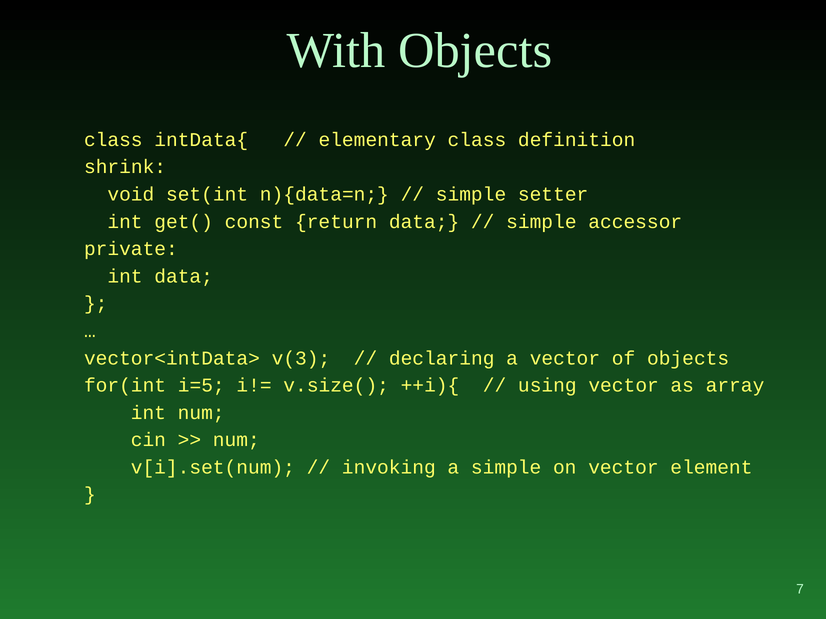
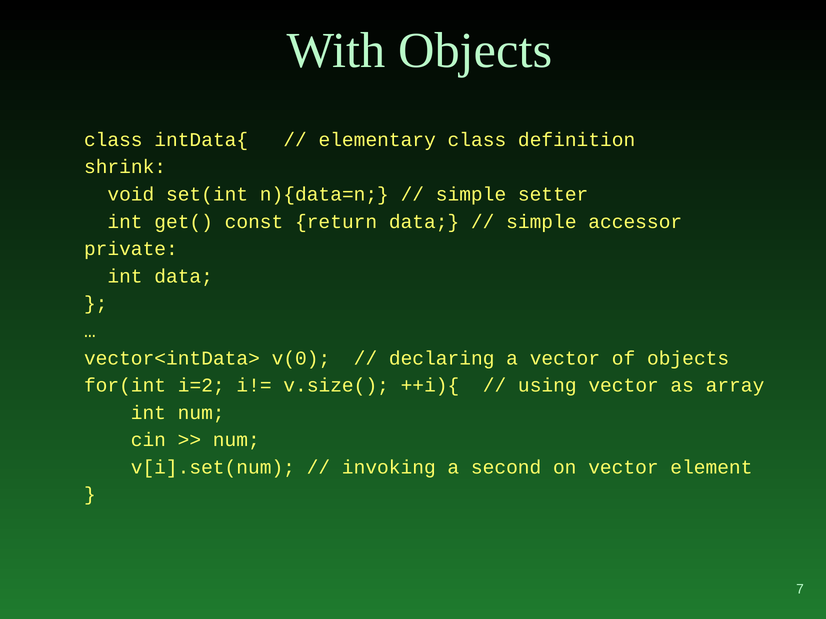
v(3: v(3 -> v(0
i=5: i=5 -> i=2
a simple: simple -> second
